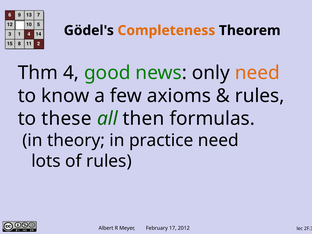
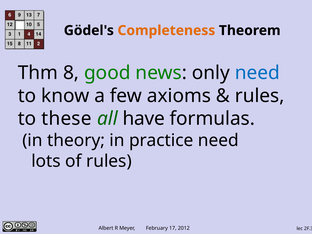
4: 4 -> 8
need at (257, 73) colour: orange -> blue
then: then -> have
